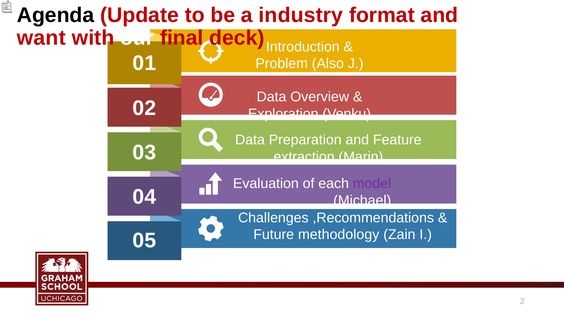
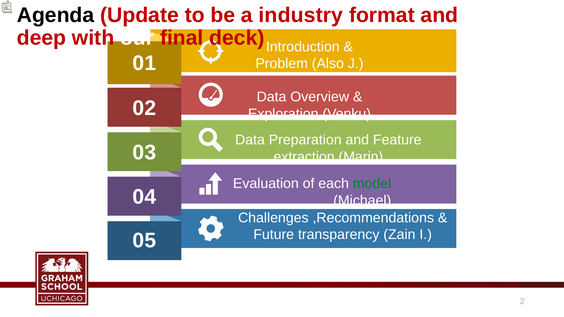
want: want -> deep
model colour: purple -> green
methodology: methodology -> transparency
